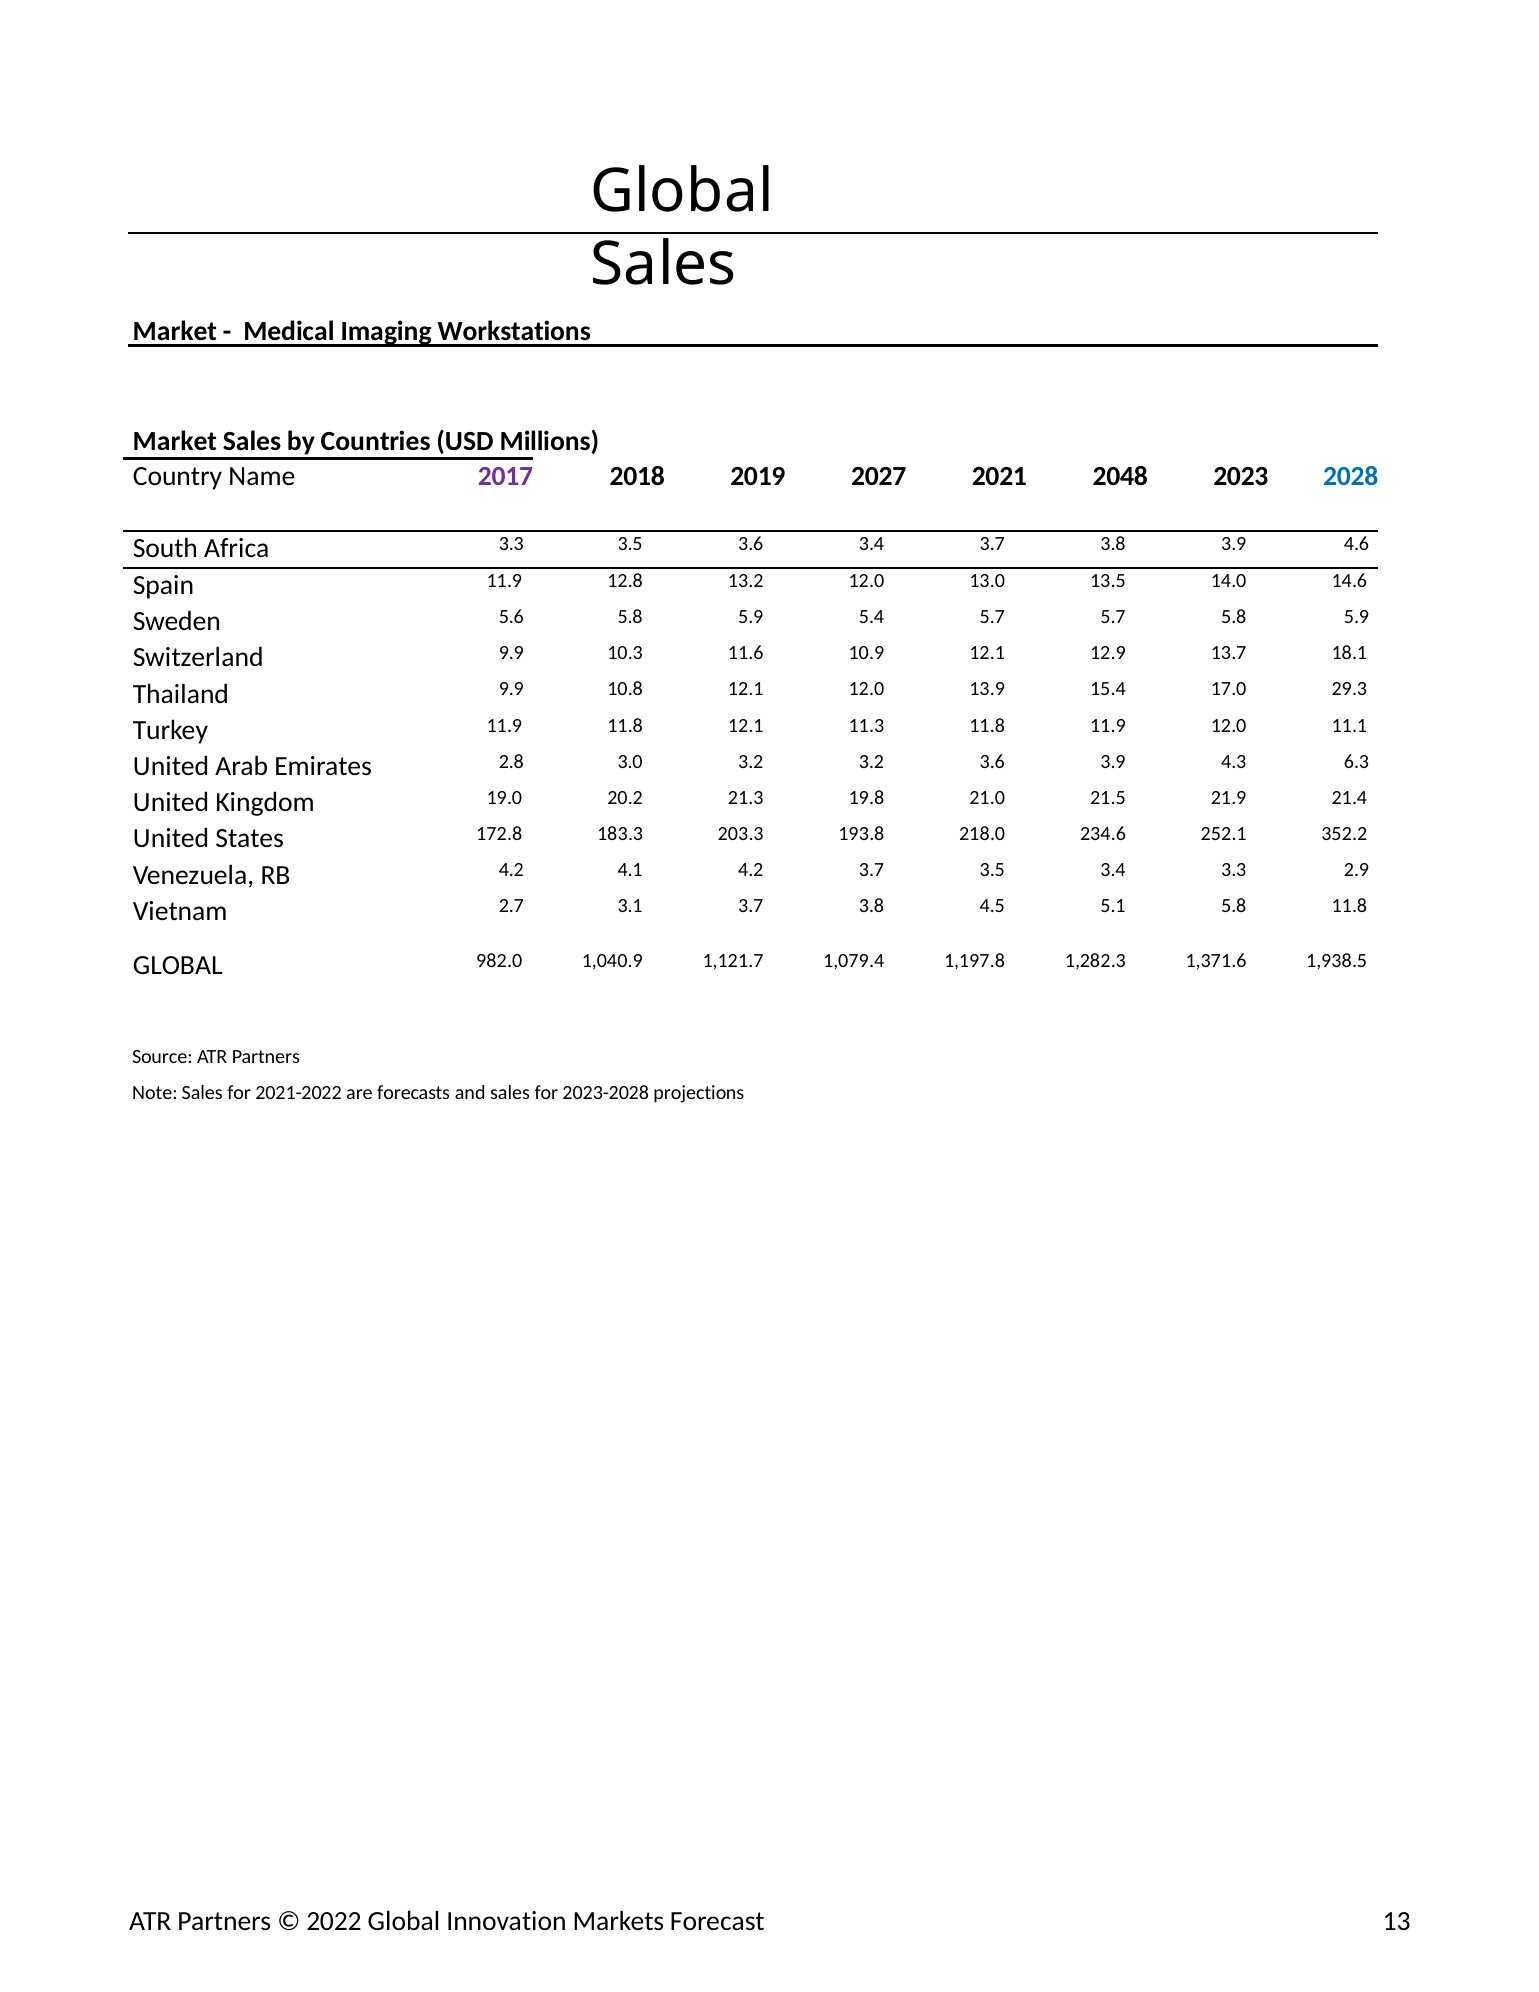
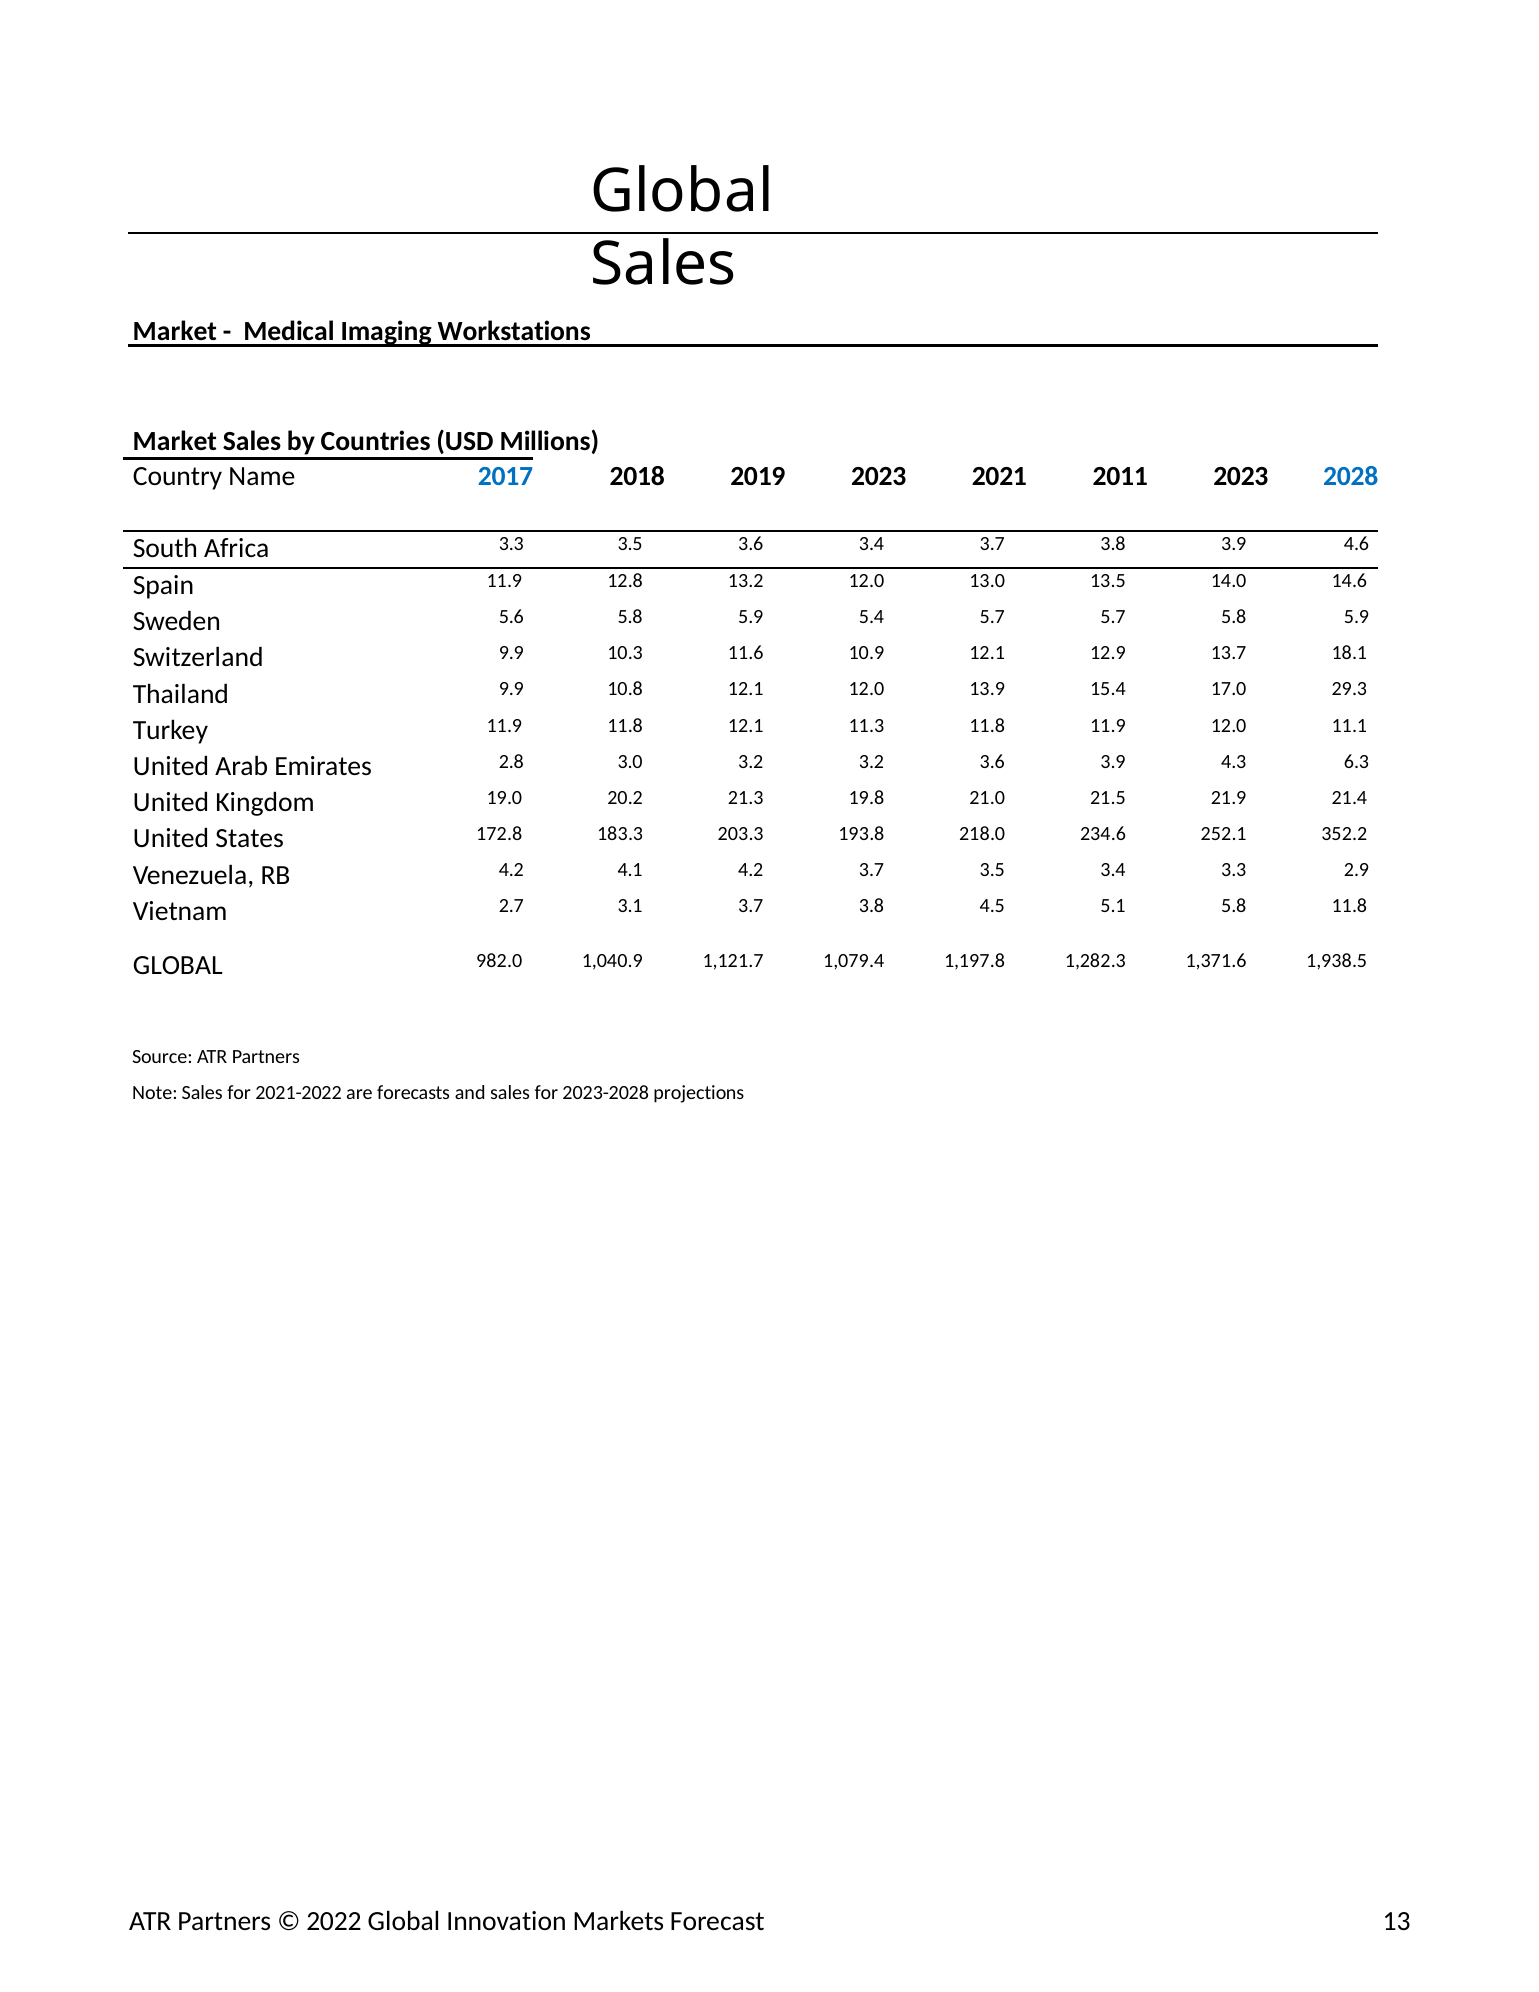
2017 colour: purple -> blue
2019 2027: 2027 -> 2023
2048: 2048 -> 2011
